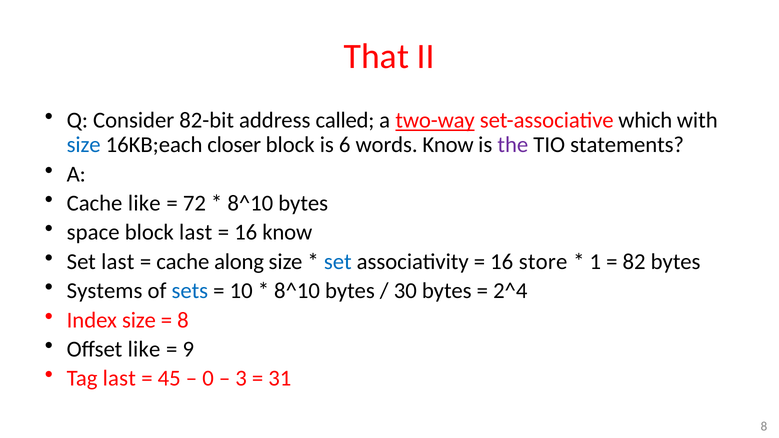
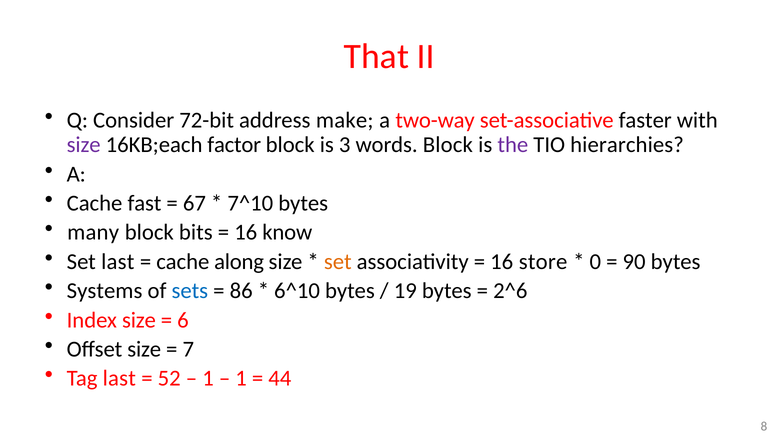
82-bit: 82-bit -> 72-bit
called: called -> make
two-way underline: present -> none
which: which -> faster
size at (84, 145) colour: blue -> purple
closer: closer -> factor
6: 6 -> 3
words Know: Know -> Block
statements: statements -> hierarchies
Cache like: like -> fast
72: 72 -> 67
8^10 at (250, 203): 8^10 -> 7^10
space: space -> many
block last: last -> bits
set at (338, 262) colour: blue -> orange
1: 1 -> 0
82: 82 -> 90
10: 10 -> 86
8^10 at (297, 291): 8^10 -> 6^10
30: 30 -> 19
2^4: 2^4 -> 2^6
8 at (183, 320): 8 -> 6
Offset like: like -> size
9: 9 -> 7
45: 45 -> 52
0 at (208, 379): 0 -> 1
3 at (241, 379): 3 -> 1
31: 31 -> 44
